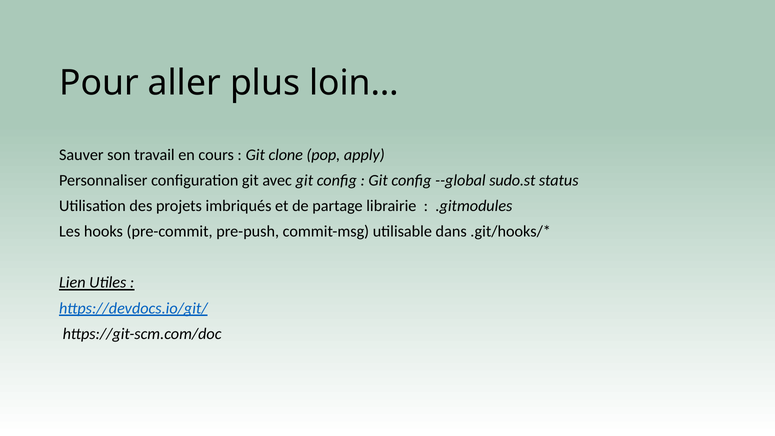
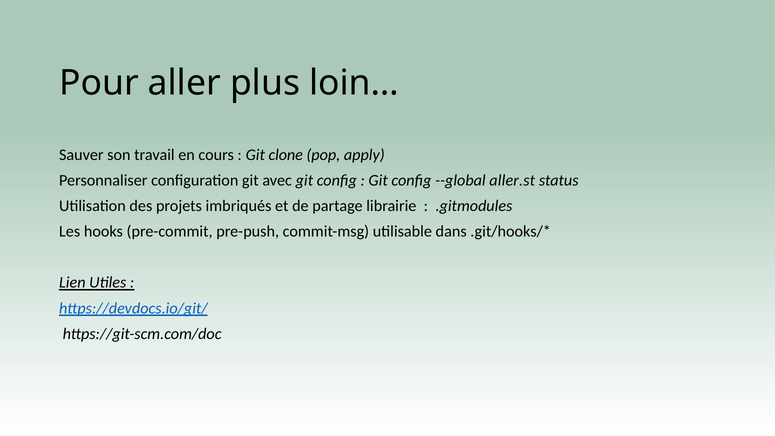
sudo.st: sudo.st -> aller.st
